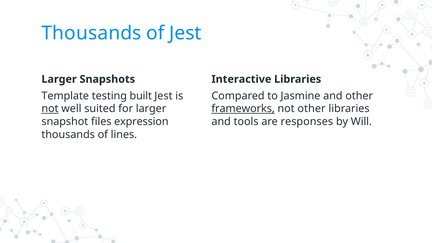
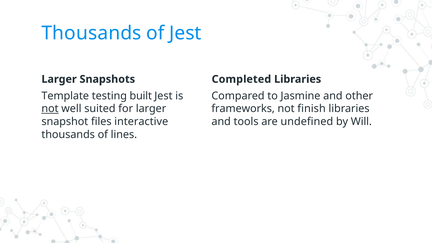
Interactive: Interactive -> Completed
frameworks underline: present -> none
not other: other -> finish
expression: expression -> interactive
responses: responses -> undefined
